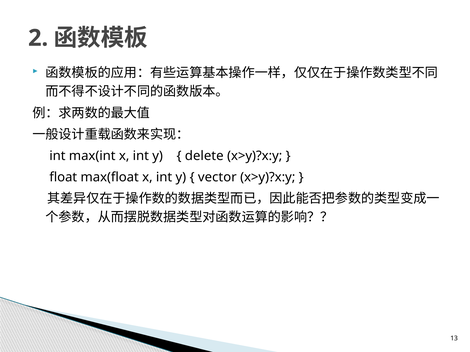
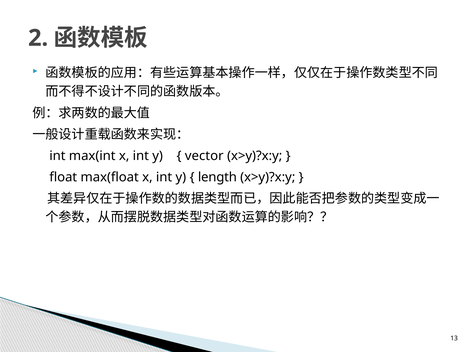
delete: delete -> vector
vector: vector -> length
